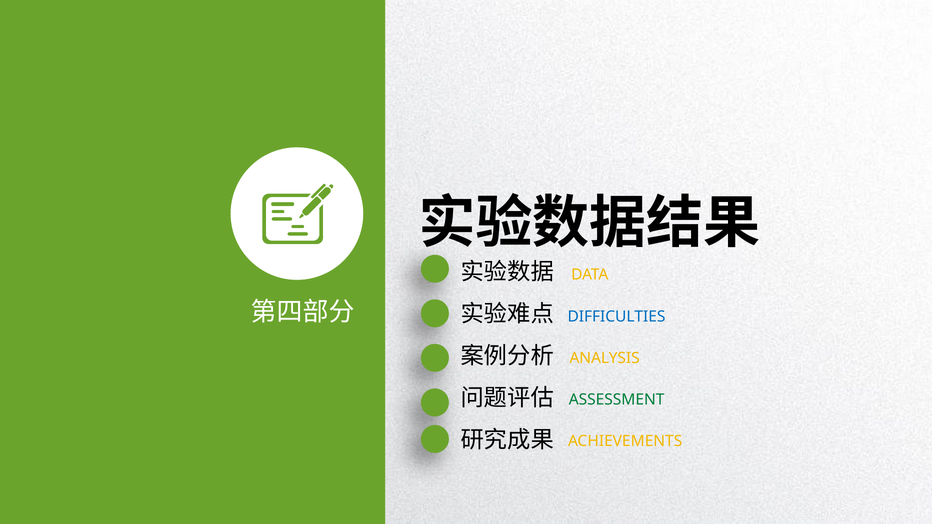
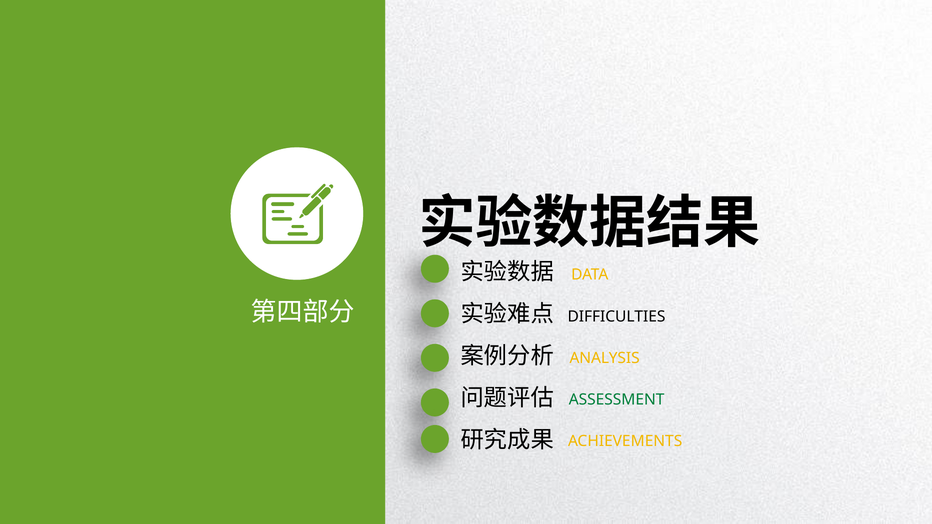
DIFFICULTIES colour: blue -> black
